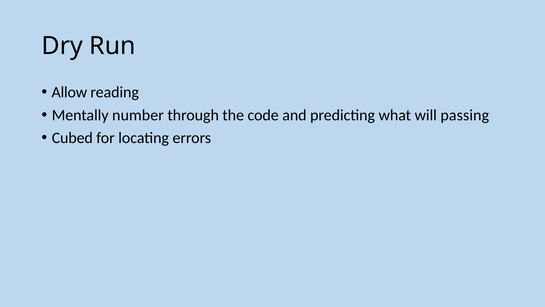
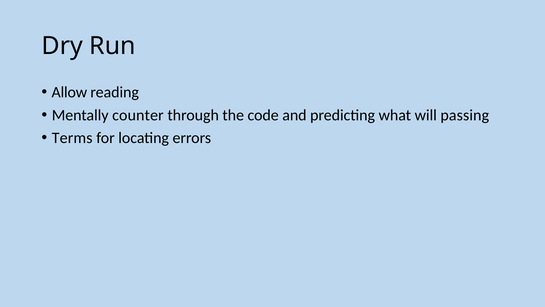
number: number -> counter
Cubed: Cubed -> Terms
